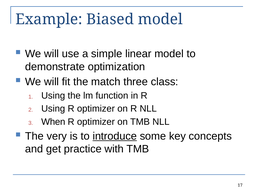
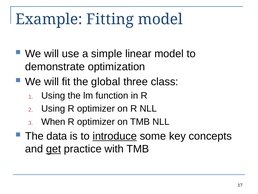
Biased: Biased -> Fitting
match: match -> global
very: very -> data
get underline: none -> present
